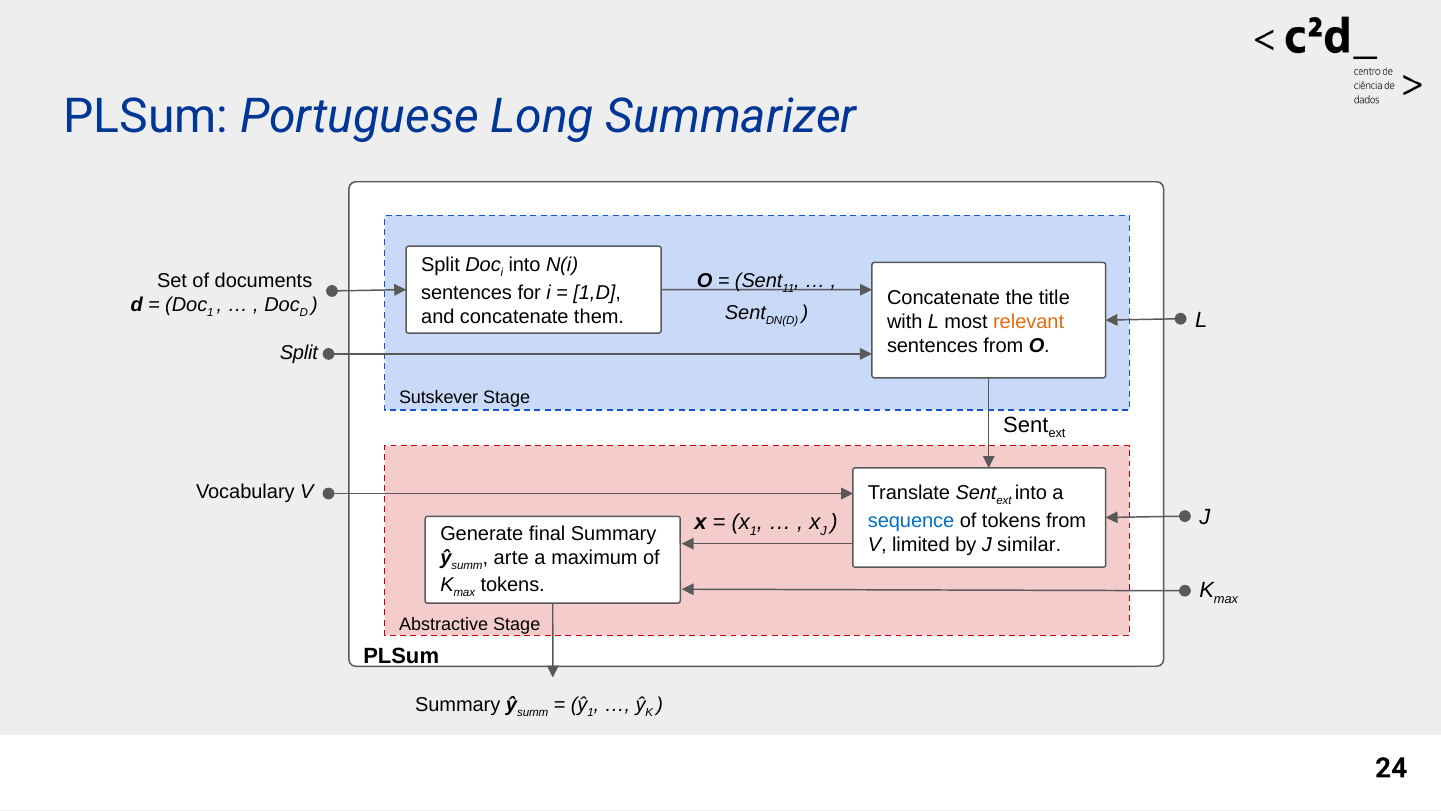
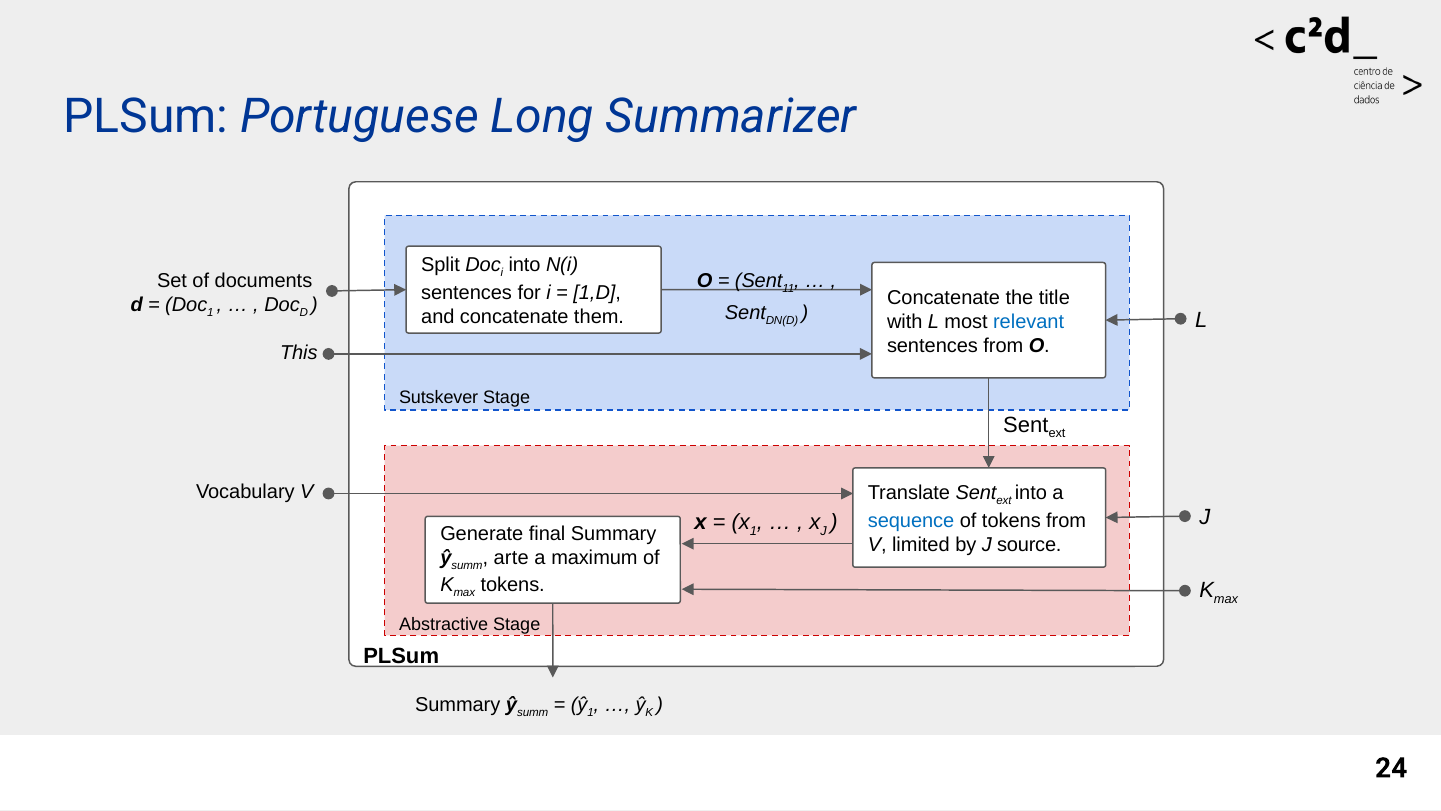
relevant colour: orange -> blue
Split at (299, 353): Split -> This
similar: similar -> source
